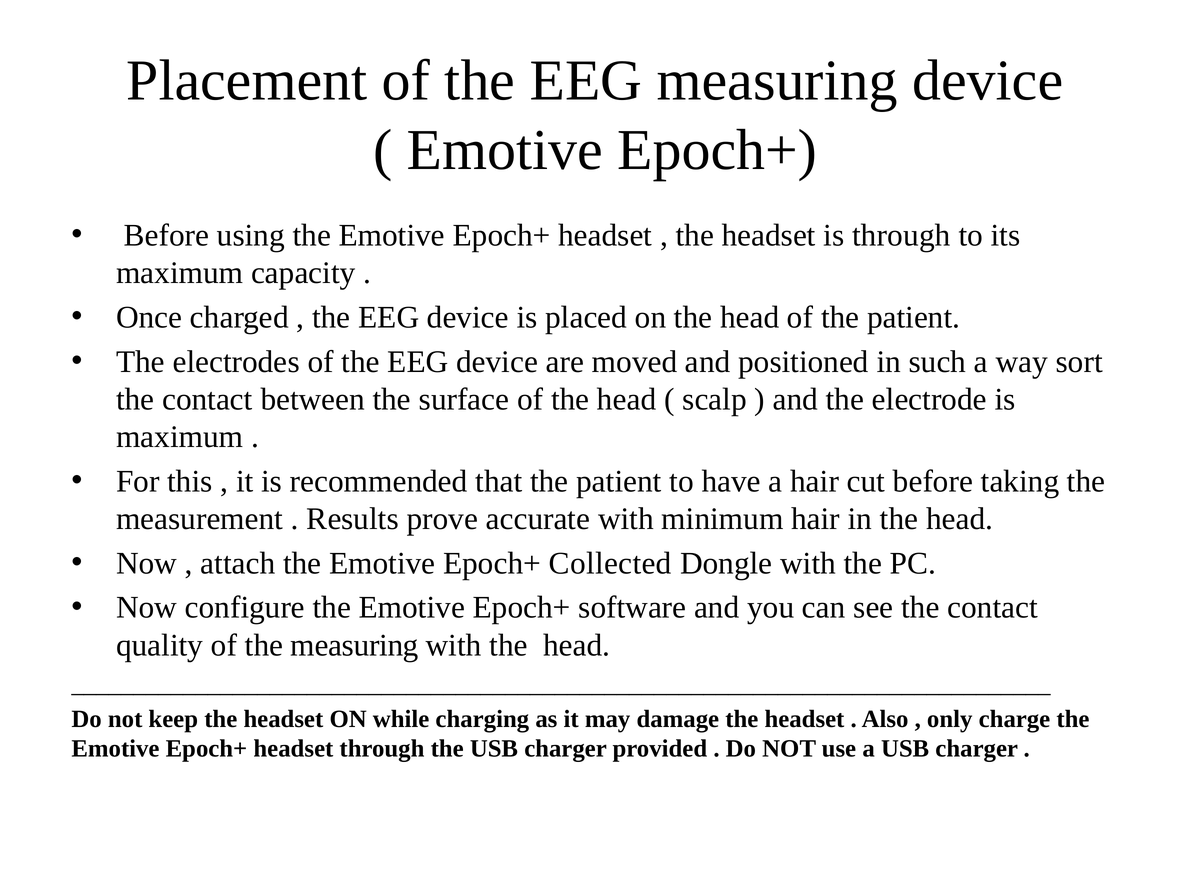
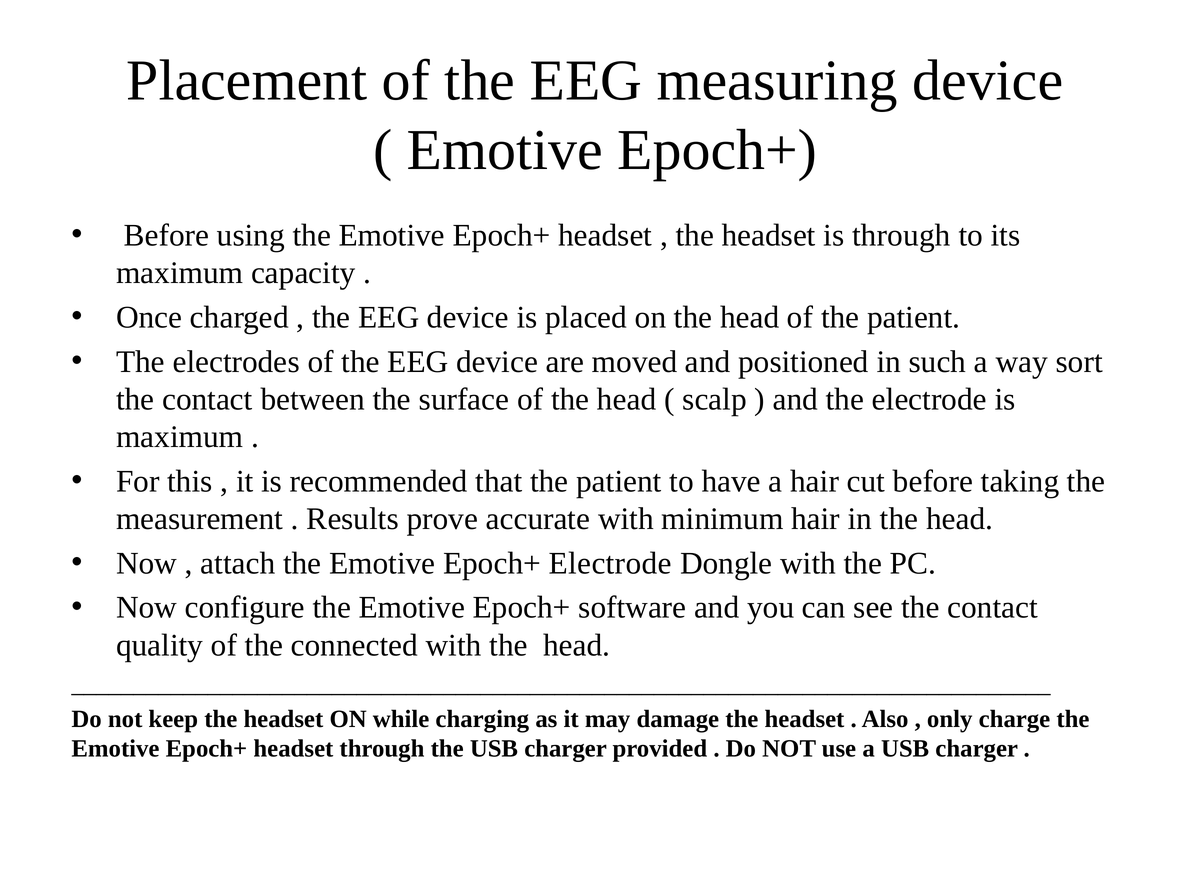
Epoch+ Collected: Collected -> Electrode
the measuring: measuring -> connected
